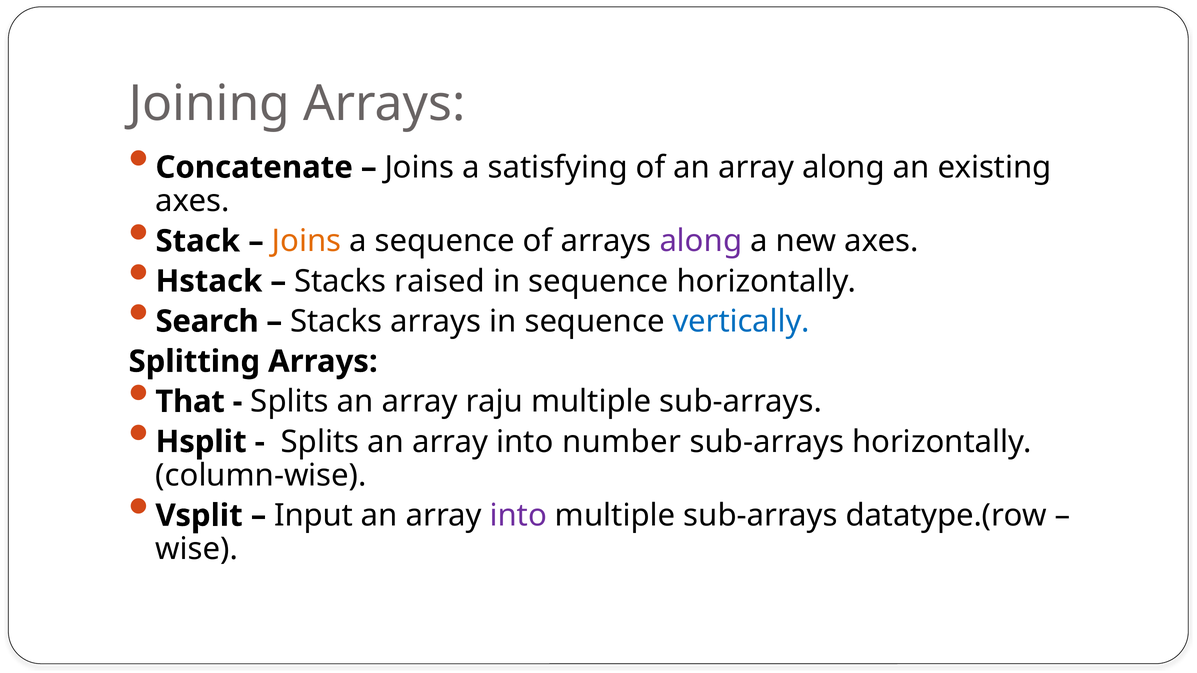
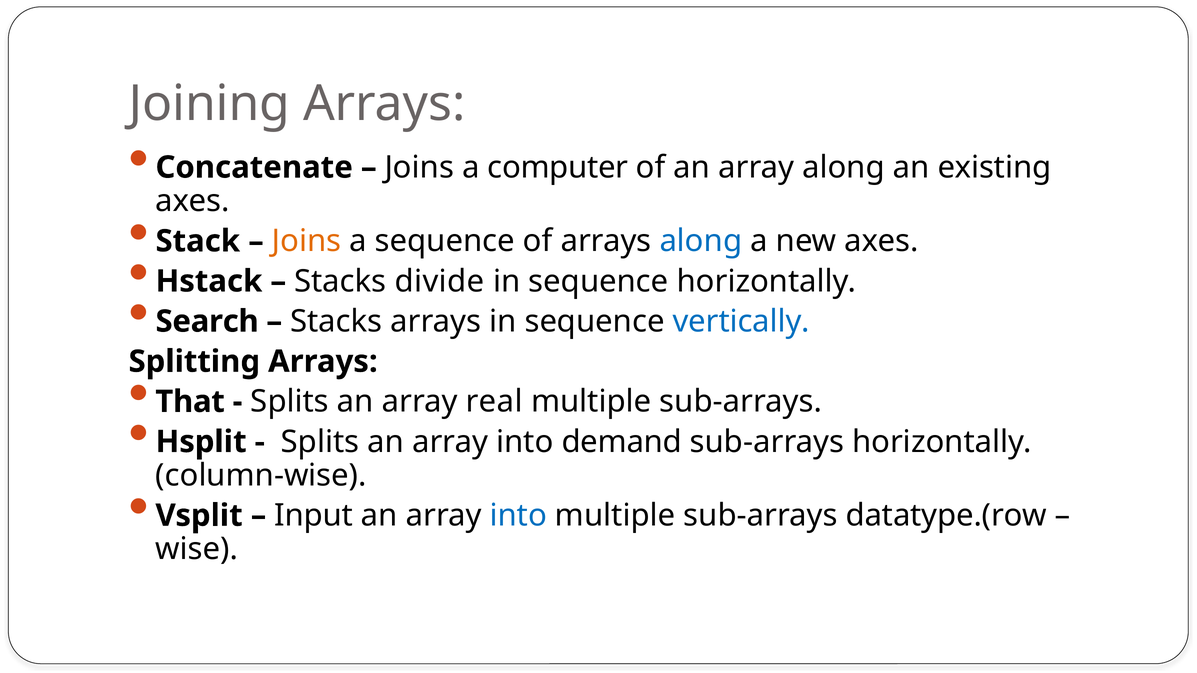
satisfying: satisfying -> computer
along at (701, 241) colour: purple -> blue
raised: raised -> divide
raju: raju -> real
number: number -> demand
into at (518, 516) colour: purple -> blue
